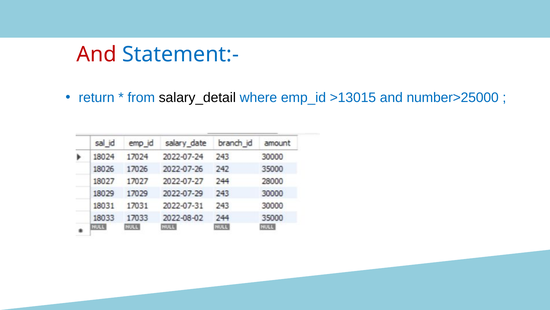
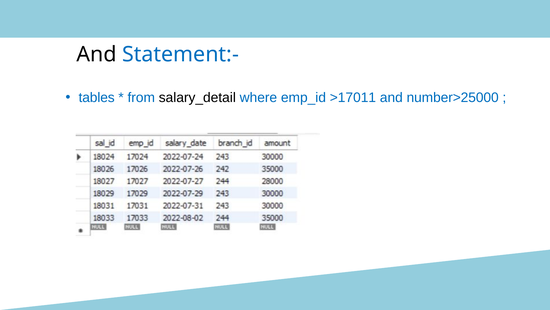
And at (96, 54) colour: red -> black
return: return -> tables
>13015: >13015 -> >17011
